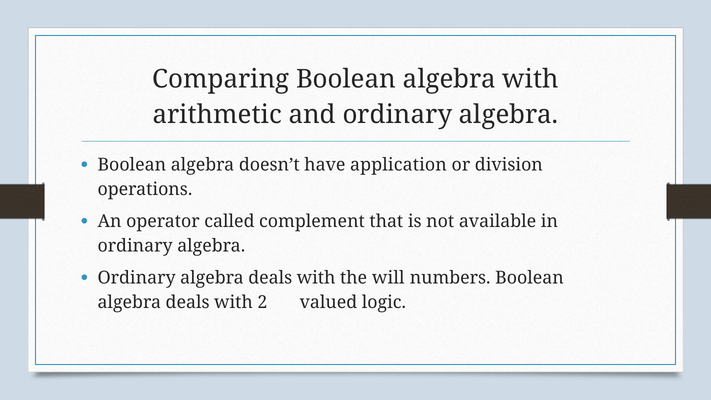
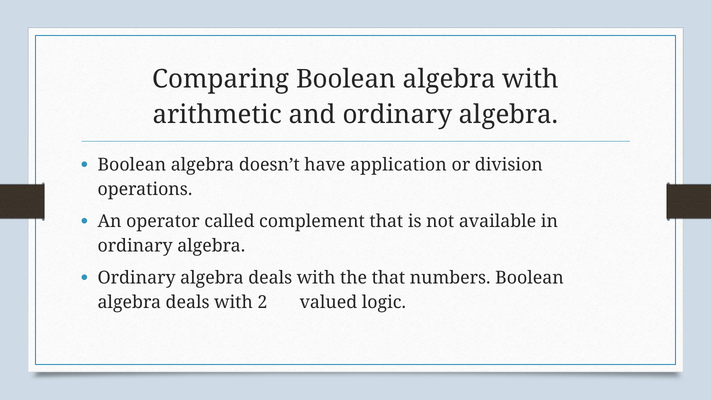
the will: will -> that
